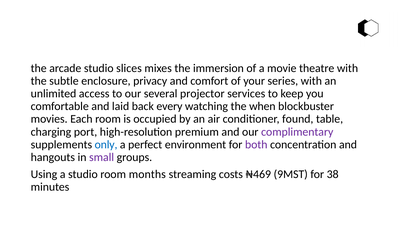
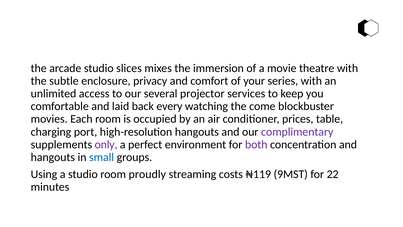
when: when -> come
found: found -> prices
high-resolution premium: premium -> hangouts
only colour: blue -> purple
small colour: purple -> blue
months: months -> proudly
₦469: ₦469 -> ₦119
38: 38 -> 22
